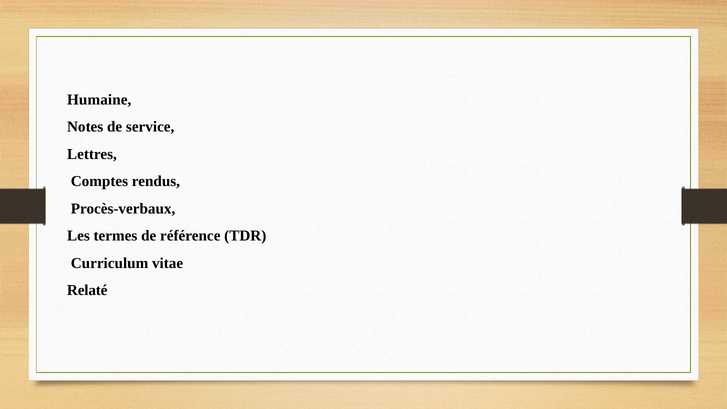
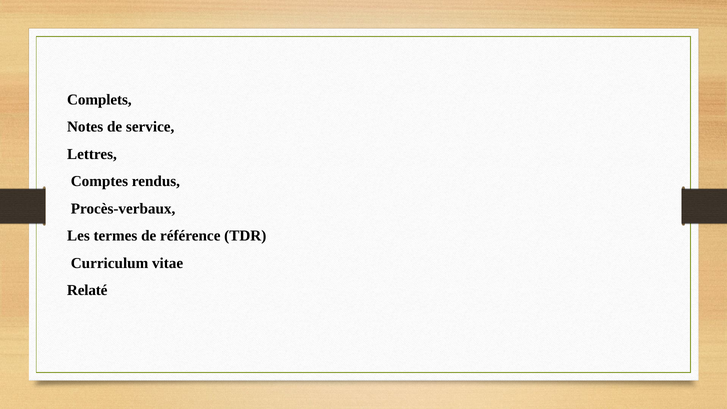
Humaine: Humaine -> Complets
